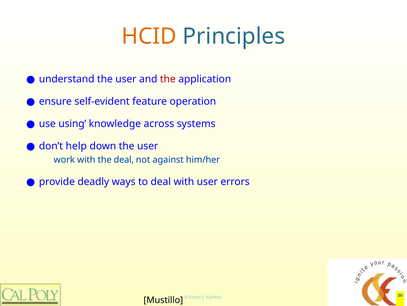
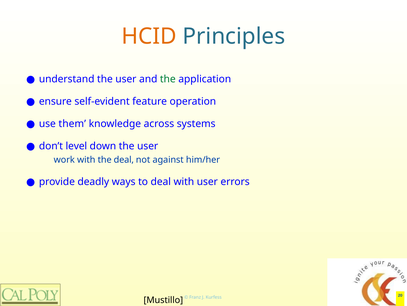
the at (168, 79) colour: red -> green
using: using -> them
help: help -> level
